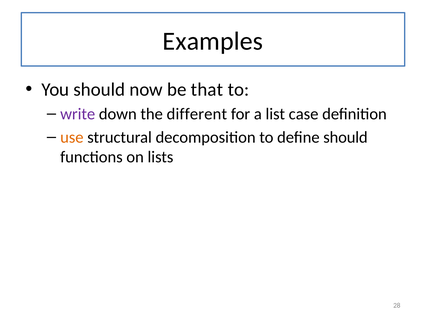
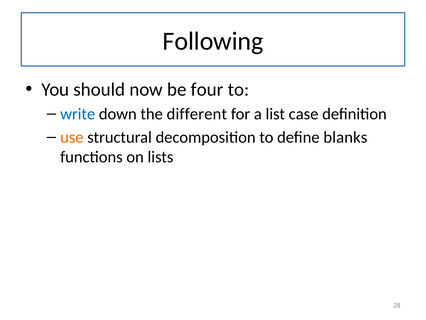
Examples: Examples -> Following
that: that -> four
write colour: purple -> blue
define should: should -> blanks
